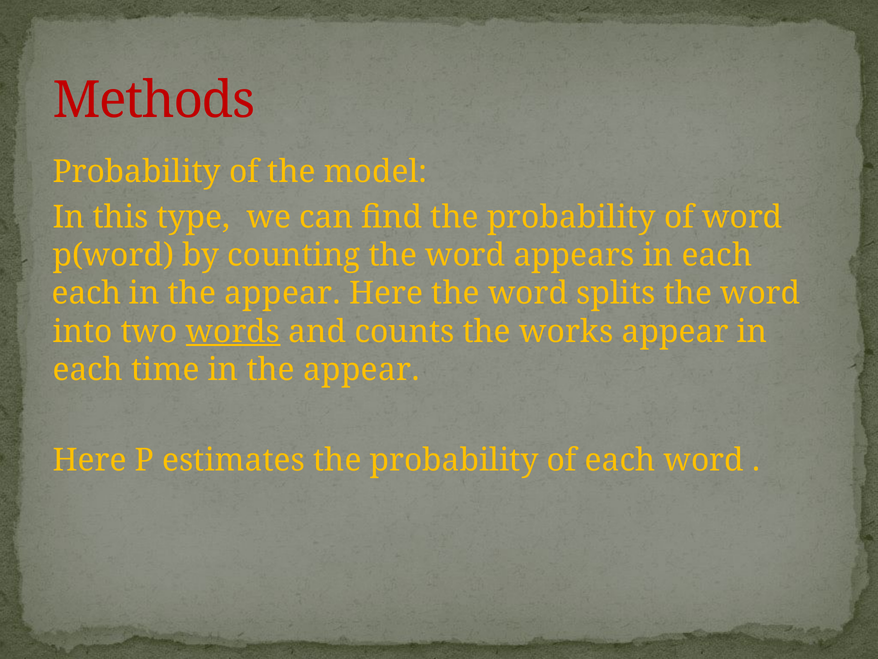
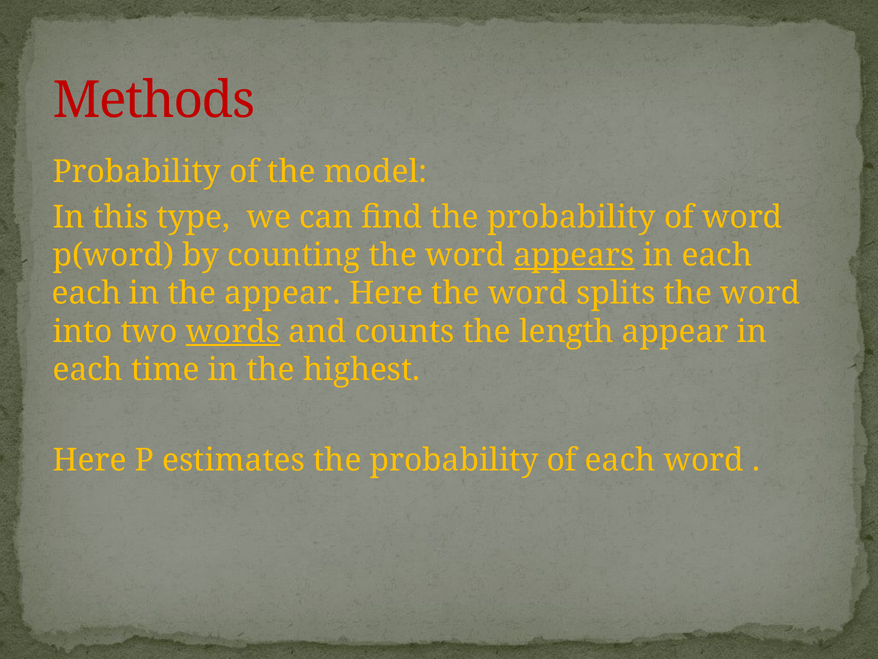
appears underline: none -> present
works: works -> length
time in the appear: appear -> highest
